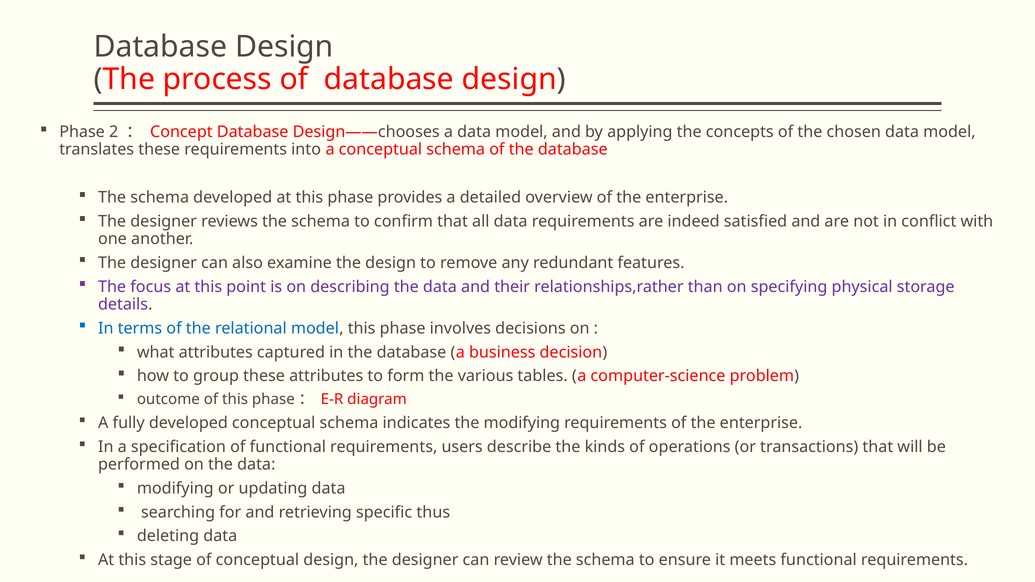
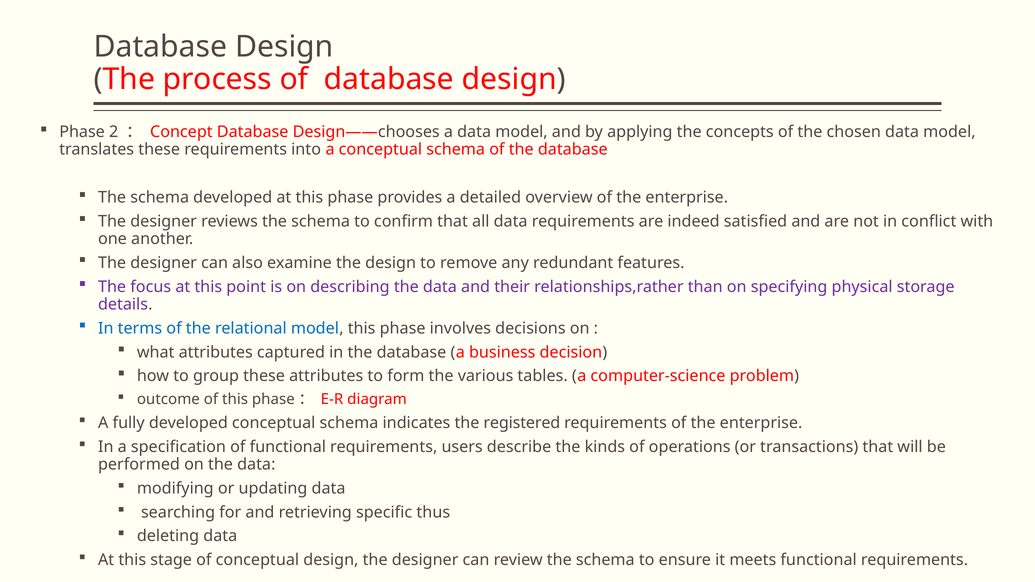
the modifying: modifying -> registered
